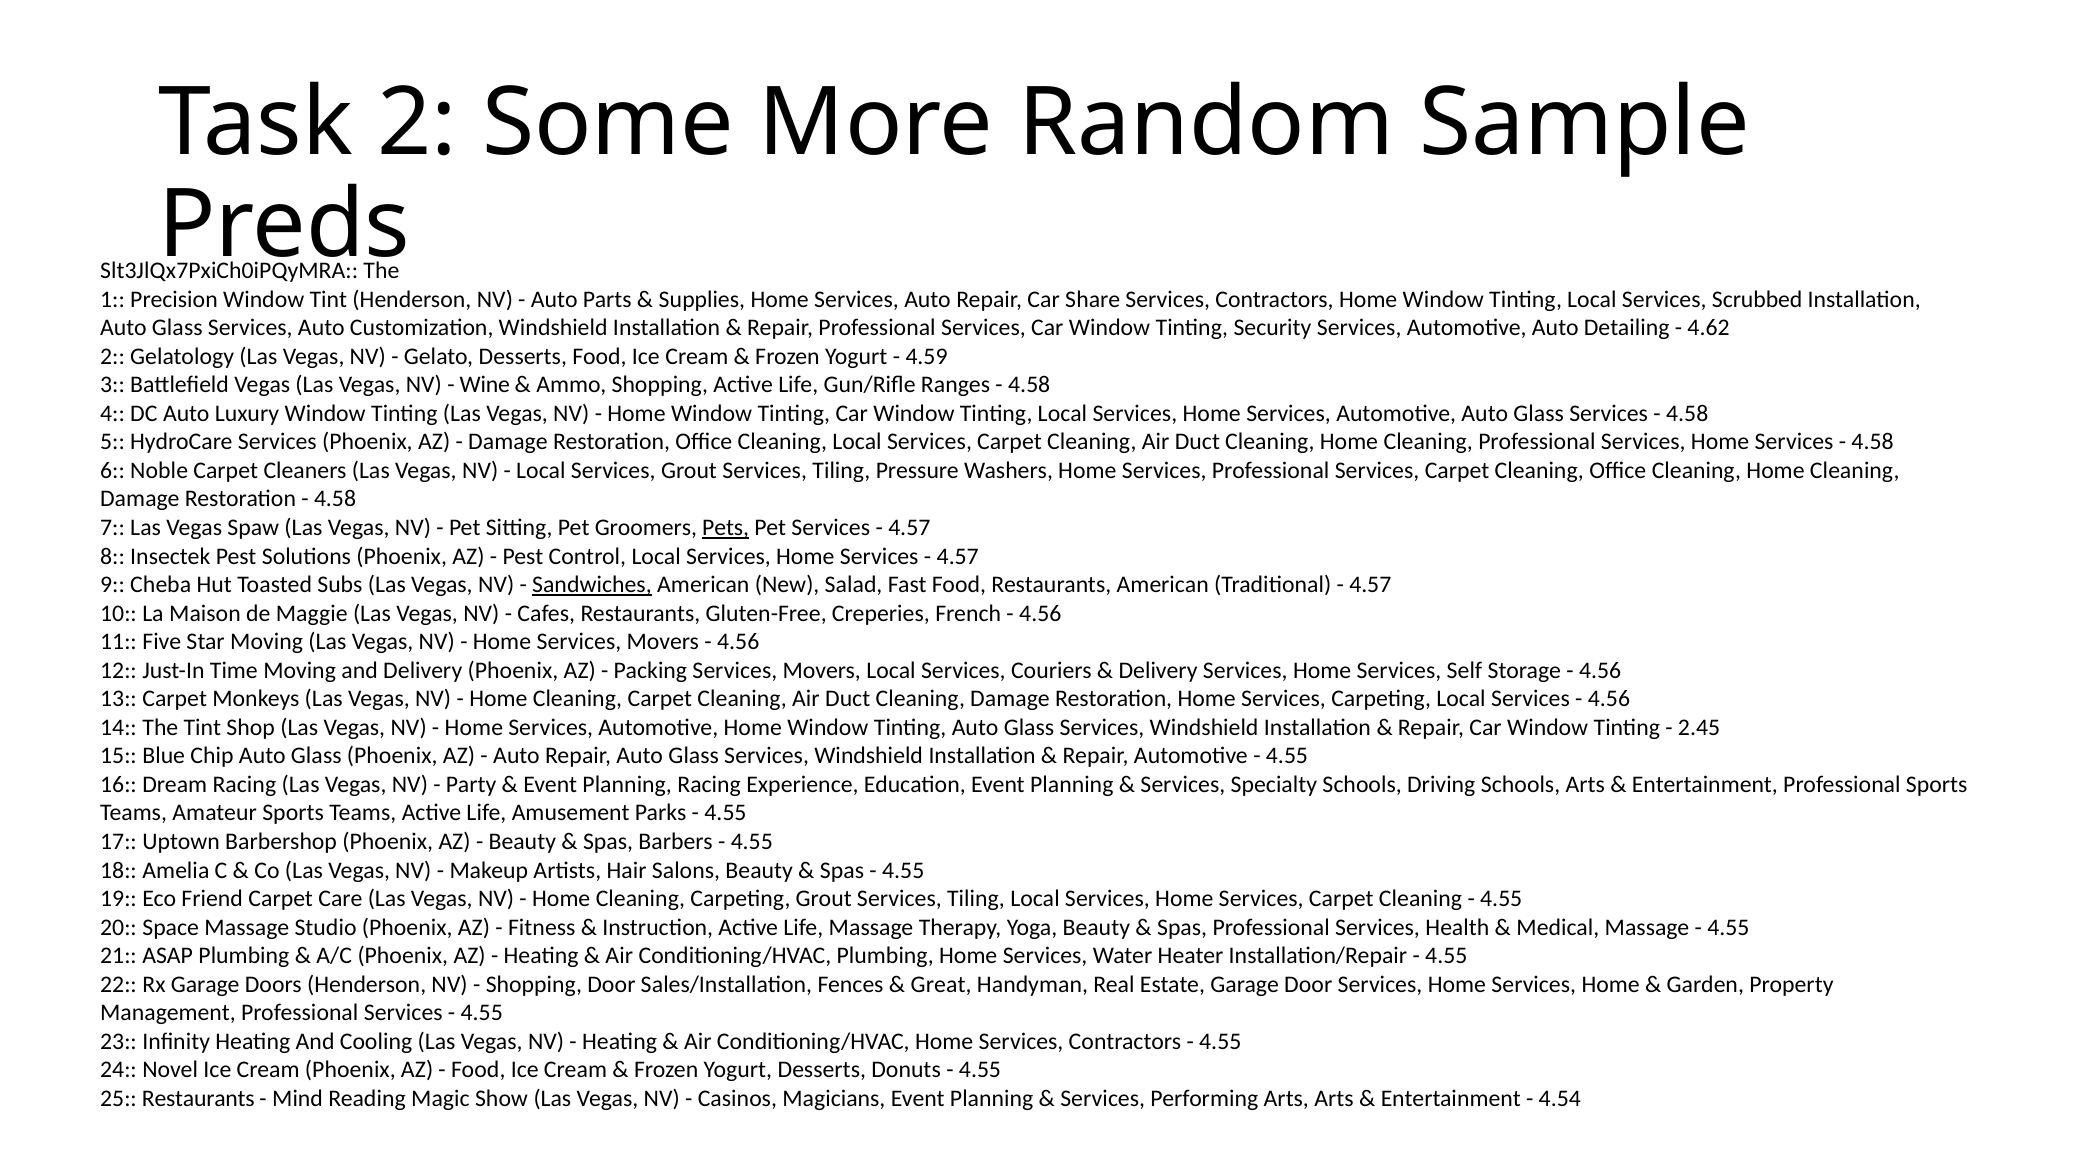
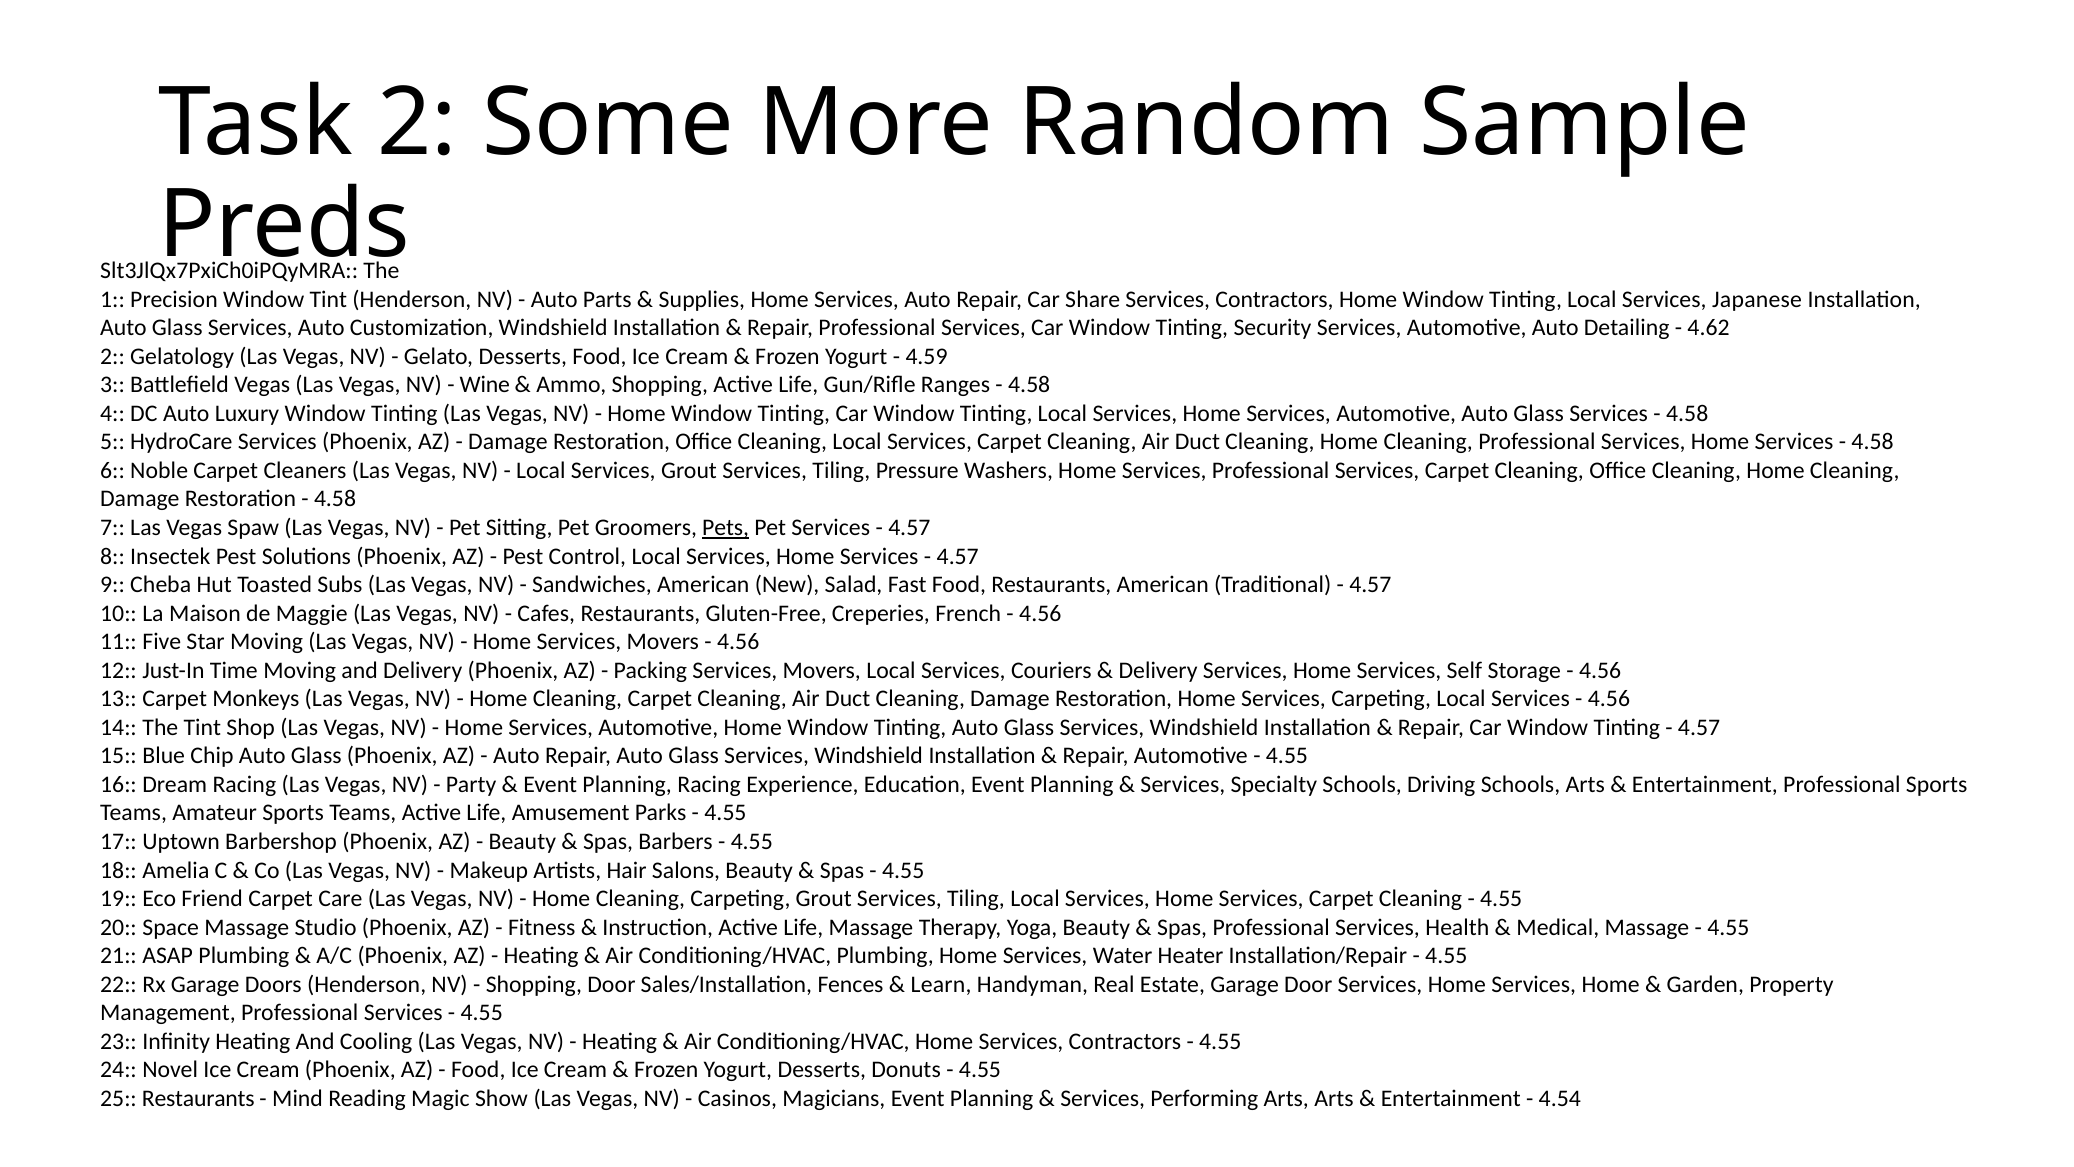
Scrubbed: Scrubbed -> Japanese
Sandwiches underline: present -> none
2.45 at (1699, 727): 2.45 -> 4.57
Great: Great -> Learn
